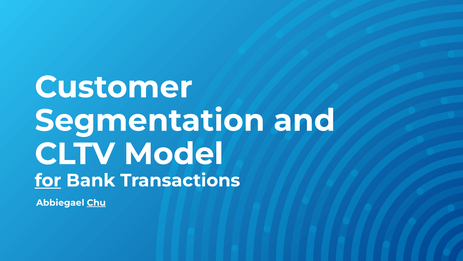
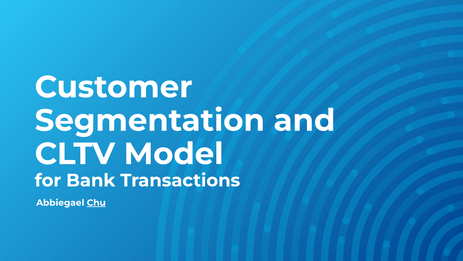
for underline: present -> none
